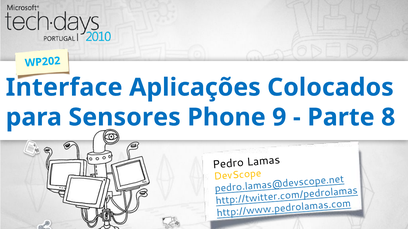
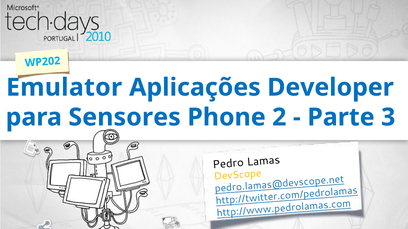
Interface: Interface -> Emulator
Colocados: Colocados -> Developer
9: 9 -> 2
8: 8 -> 3
